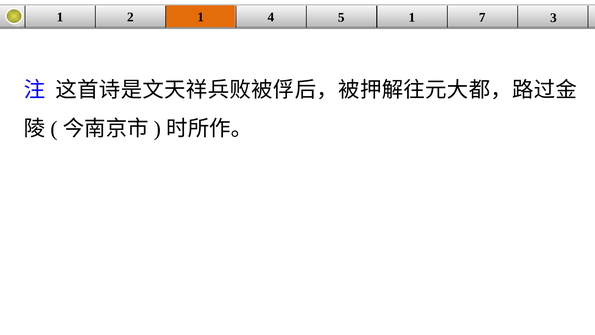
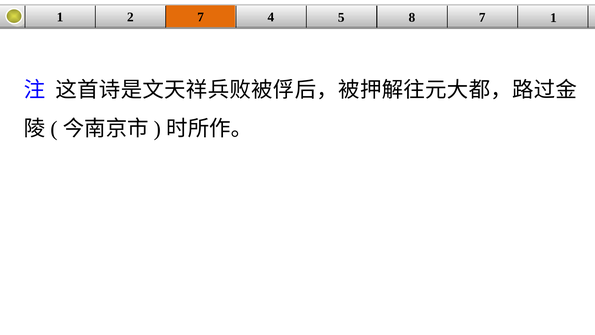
2 1: 1 -> 7
5 1: 1 -> 8
7 3: 3 -> 1
